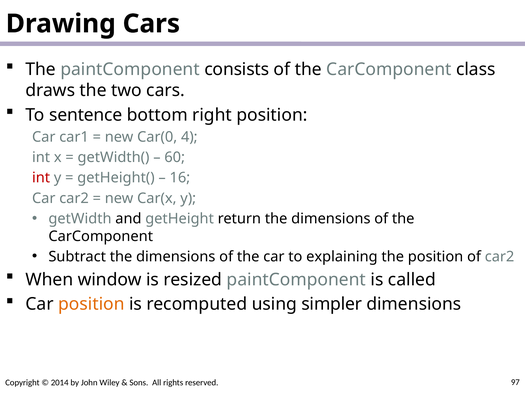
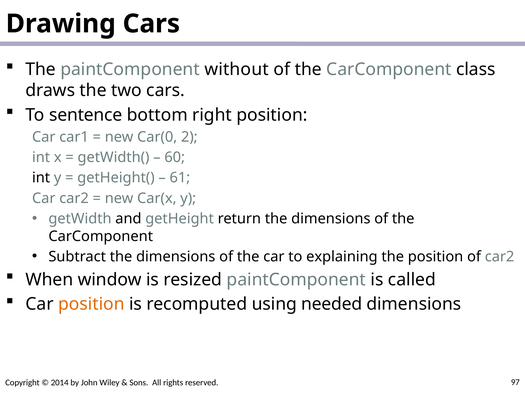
consists: consists -> without
4: 4 -> 2
int at (41, 178) colour: red -> black
16: 16 -> 61
simpler: simpler -> needed
